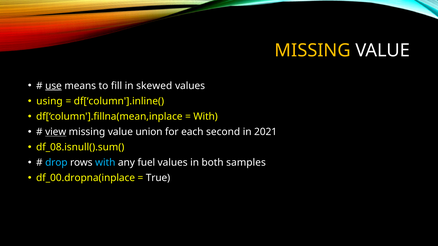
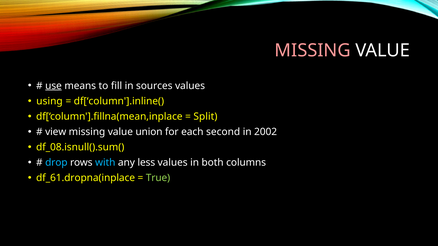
MISSING at (313, 51) colour: yellow -> pink
skewed: skewed -> sources
With at (206, 117): With -> Split
view underline: present -> none
2021: 2021 -> 2002
fuel: fuel -> less
samples: samples -> columns
df_00.dropna(inplace: df_00.dropna(inplace -> df_61.dropna(inplace
True colour: white -> light green
